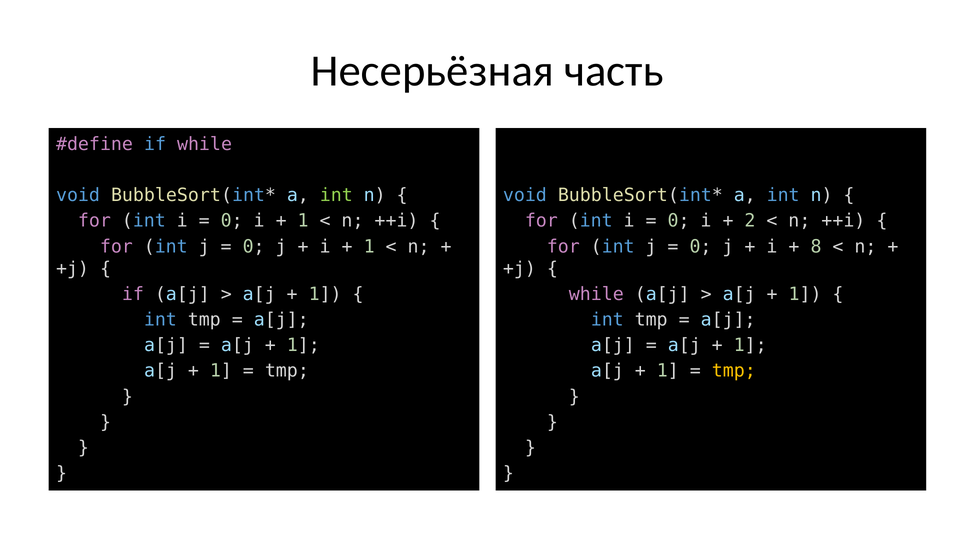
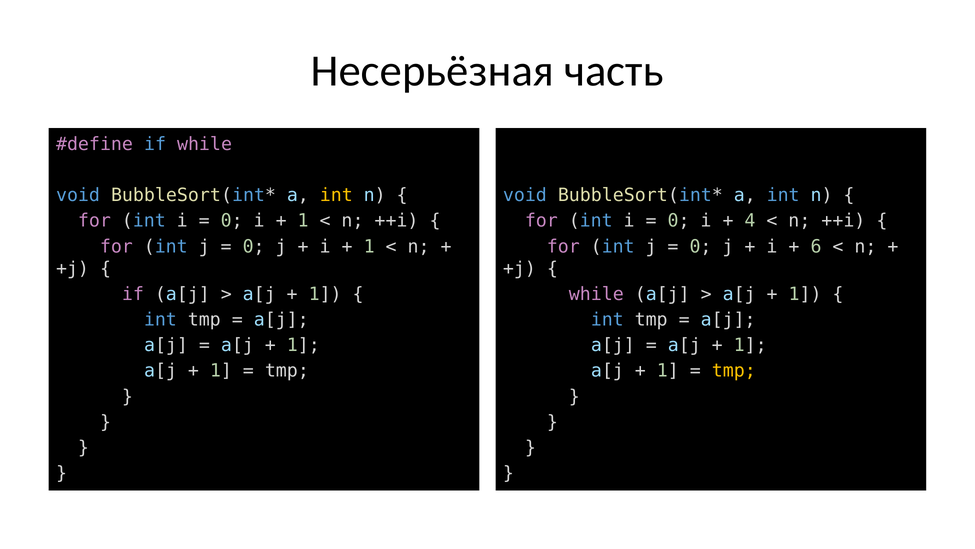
int at (336, 195) colour: light green -> yellow
2: 2 -> 4
8: 8 -> 6
